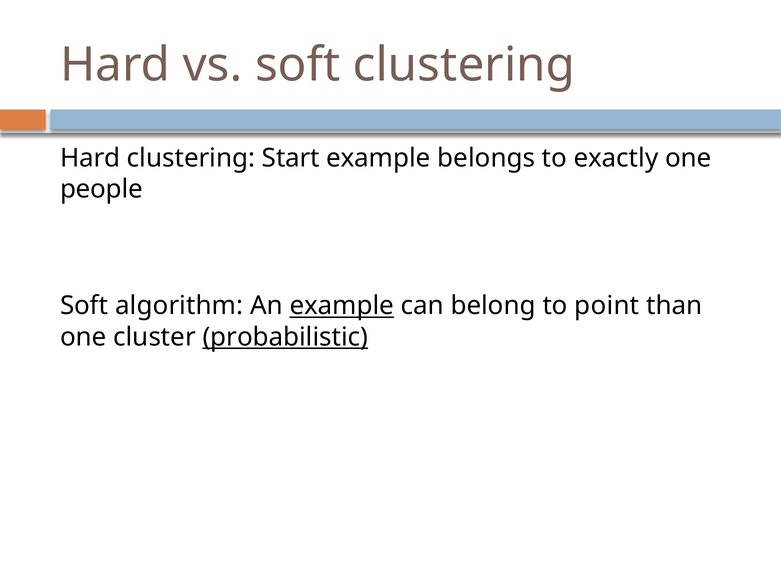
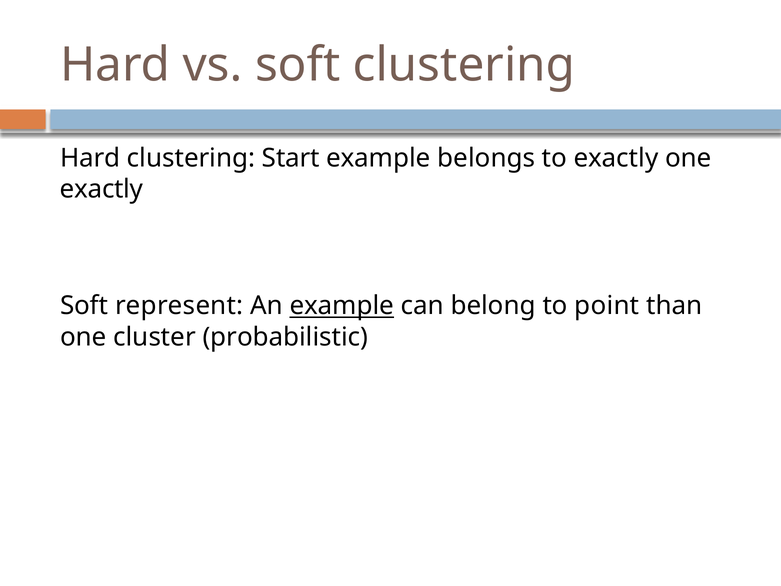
people at (101, 189): people -> exactly
algorithm: algorithm -> represent
probabilistic underline: present -> none
